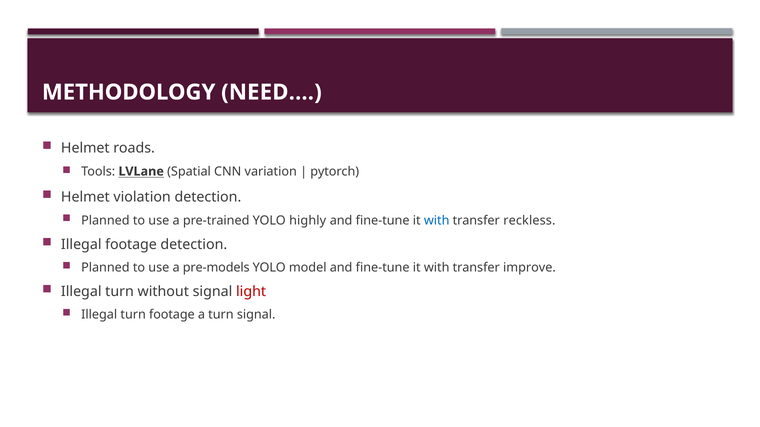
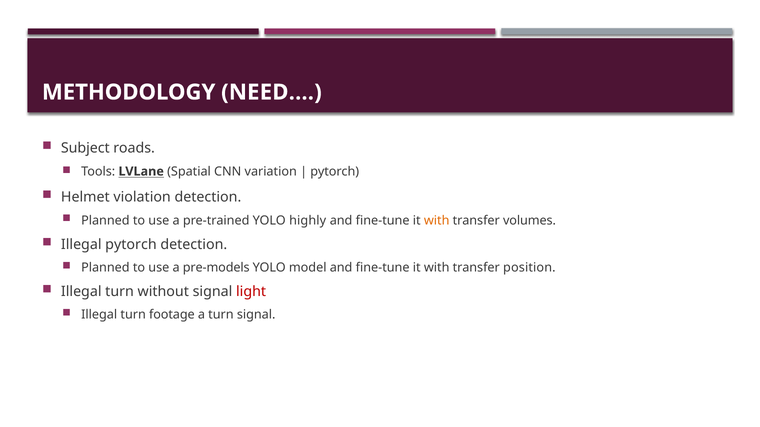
Helmet at (85, 148): Helmet -> Subject
with at (437, 221) colour: blue -> orange
reckless: reckless -> volumes
Illegal footage: footage -> pytorch
improve: improve -> position
